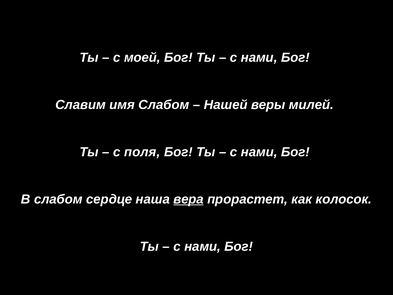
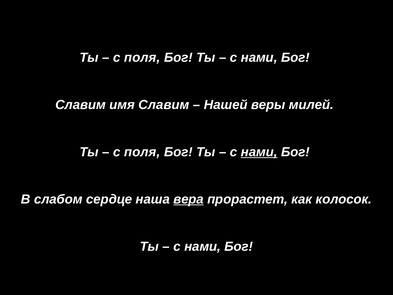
моей at (142, 58): моей -> поля
имя Слабом: Слабом -> Славим
нами at (259, 152) underline: none -> present
